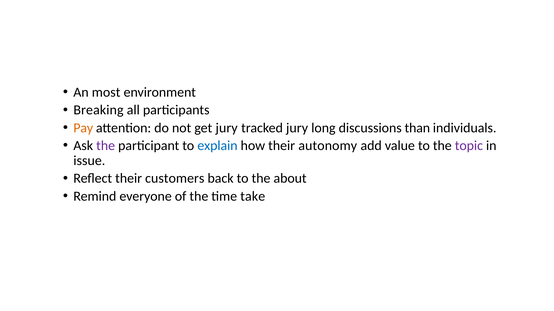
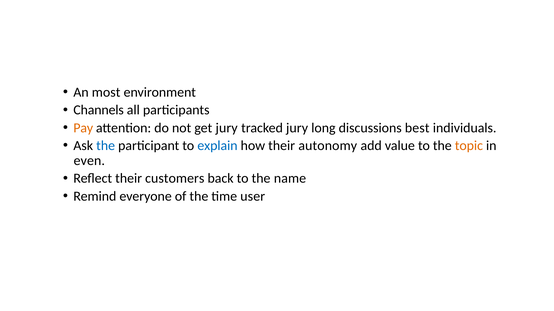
Breaking: Breaking -> Channels
than: than -> best
the at (106, 146) colour: purple -> blue
topic colour: purple -> orange
issue: issue -> even
about: about -> name
take: take -> user
